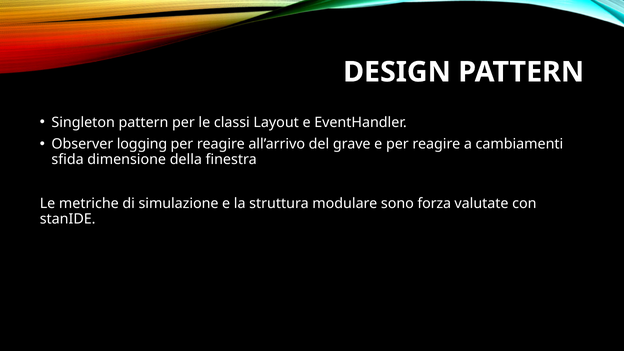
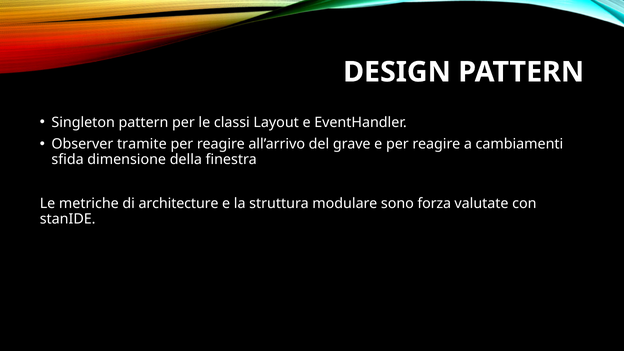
logging: logging -> tramite
simulazione: simulazione -> architecture
